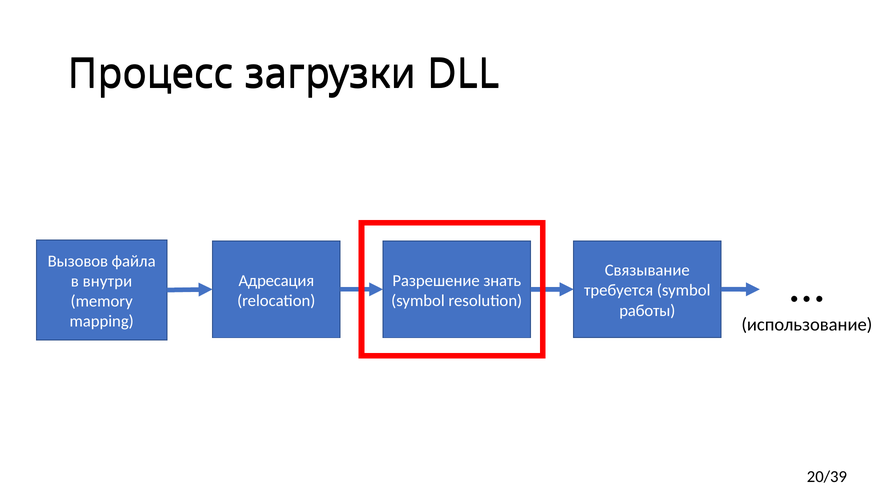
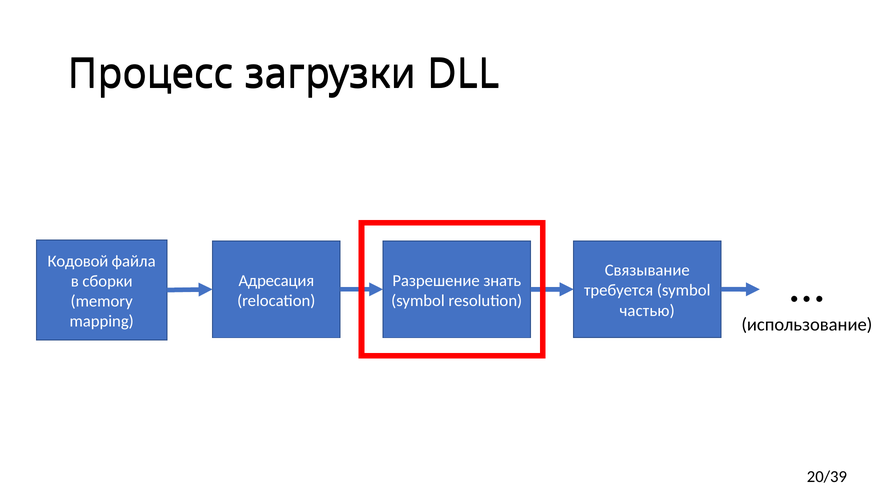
Вызовов: Вызовов -> Кодовой
внутри: внутри -> сборки
работы: работы -> частью
